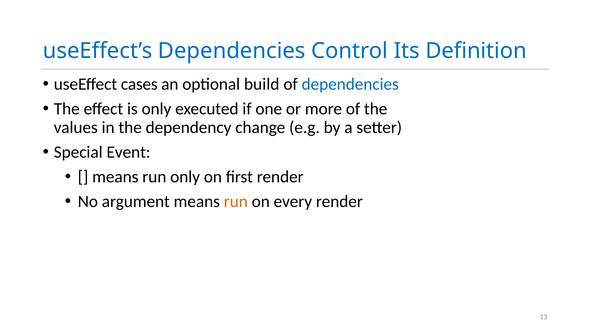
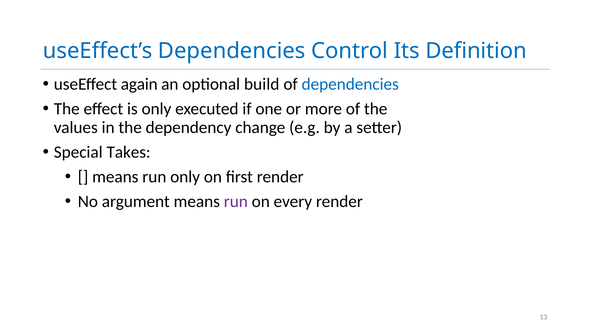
cases: cases -> again
Event: Event -> Takes
run at (236, 202) colour: orange -> purple
